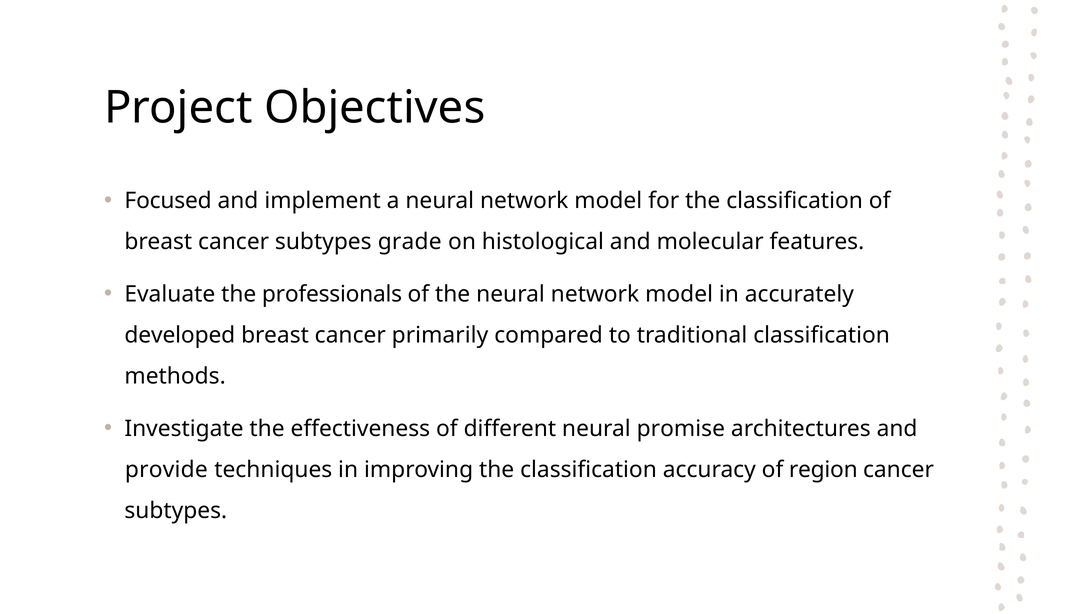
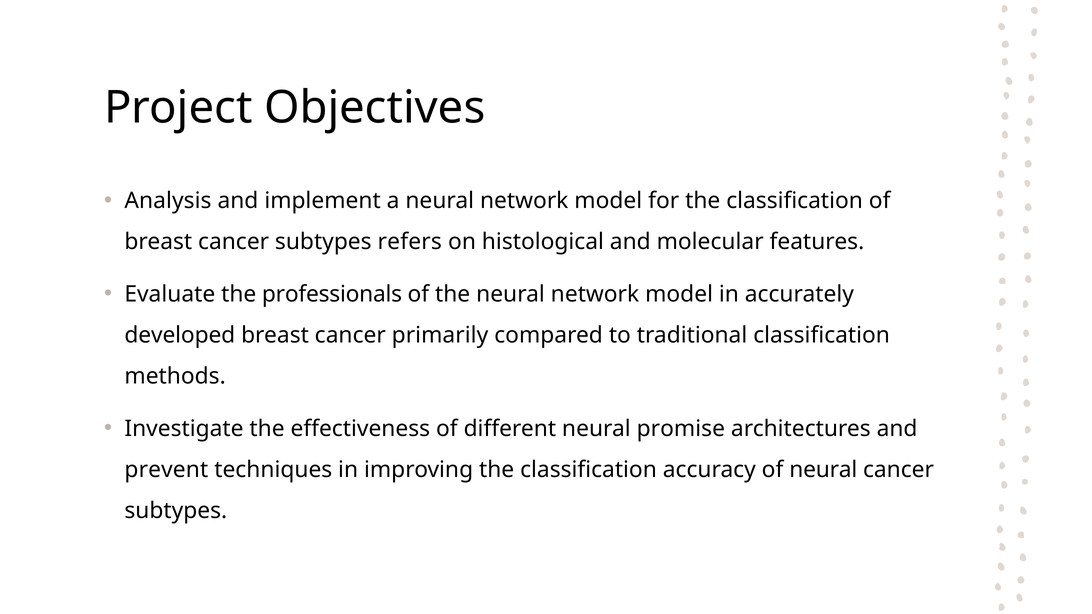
Focused: Focused -> Analysis
grade: grade -> refers
provide: provide -> prevent
of region: region -> neural
